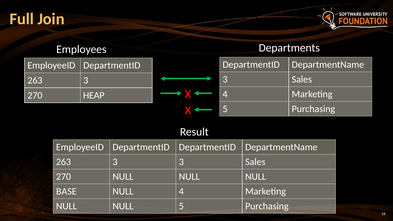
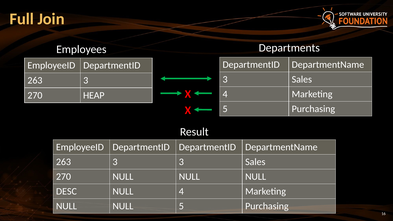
BASE: BASE -> DESC
